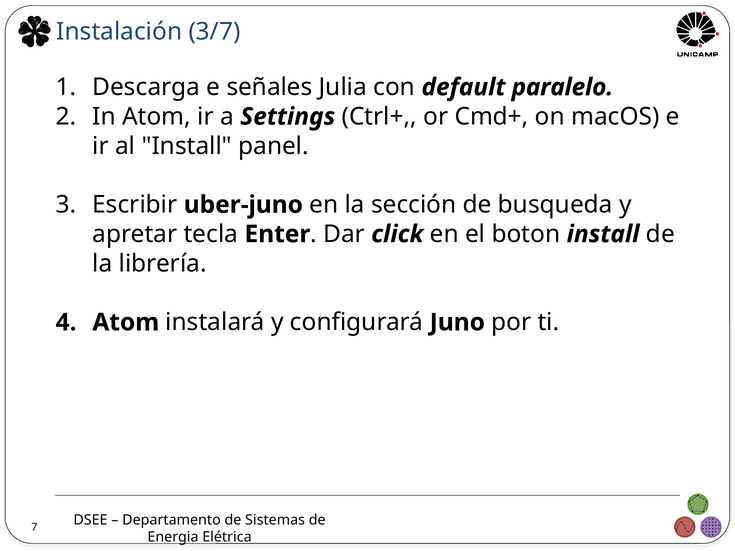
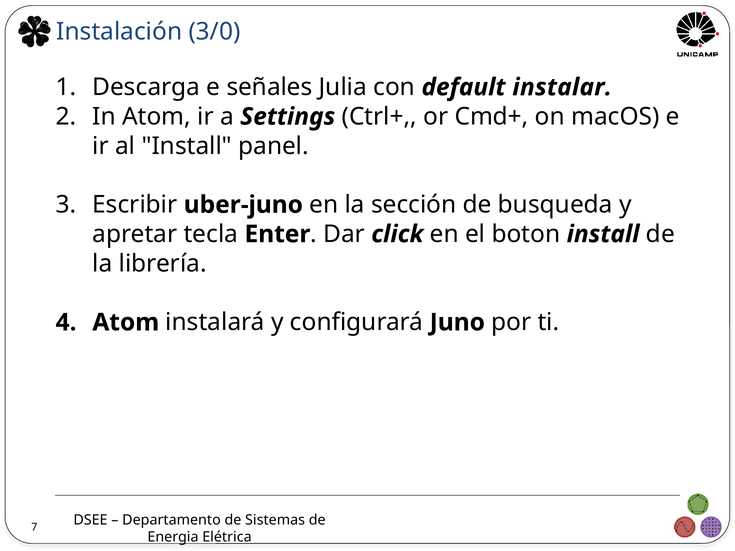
3/7: 3/7 -> 3/0
paralelo: paralelo -> instalar
